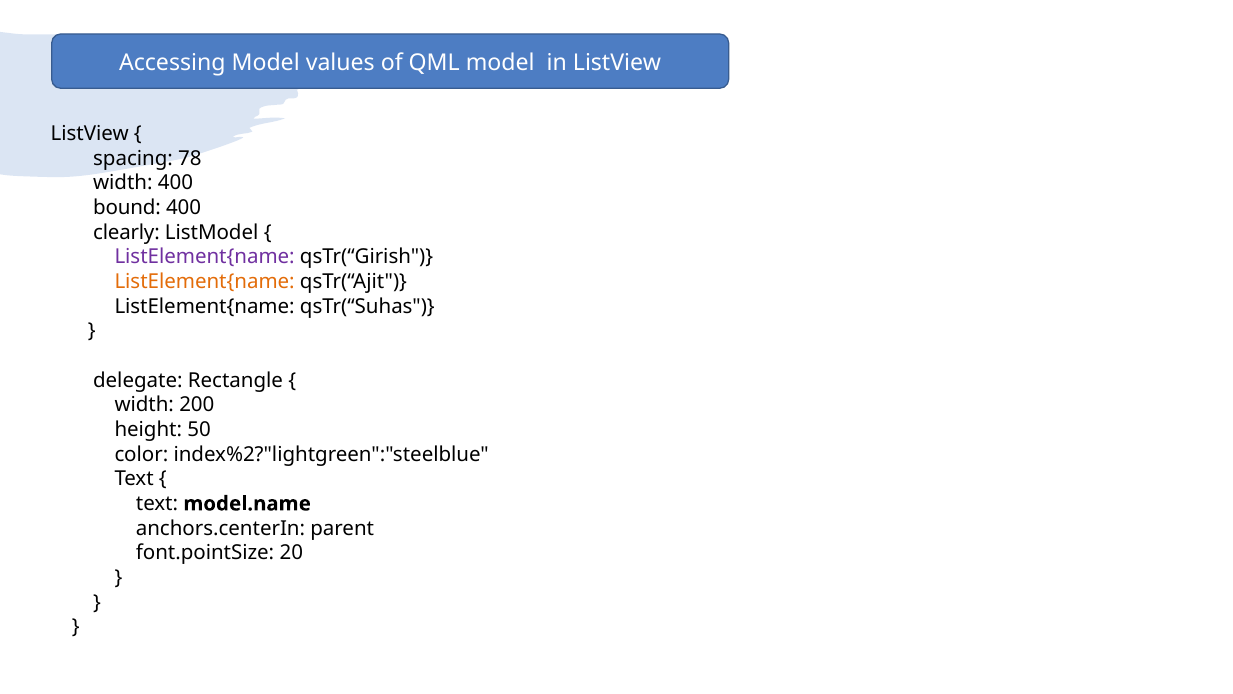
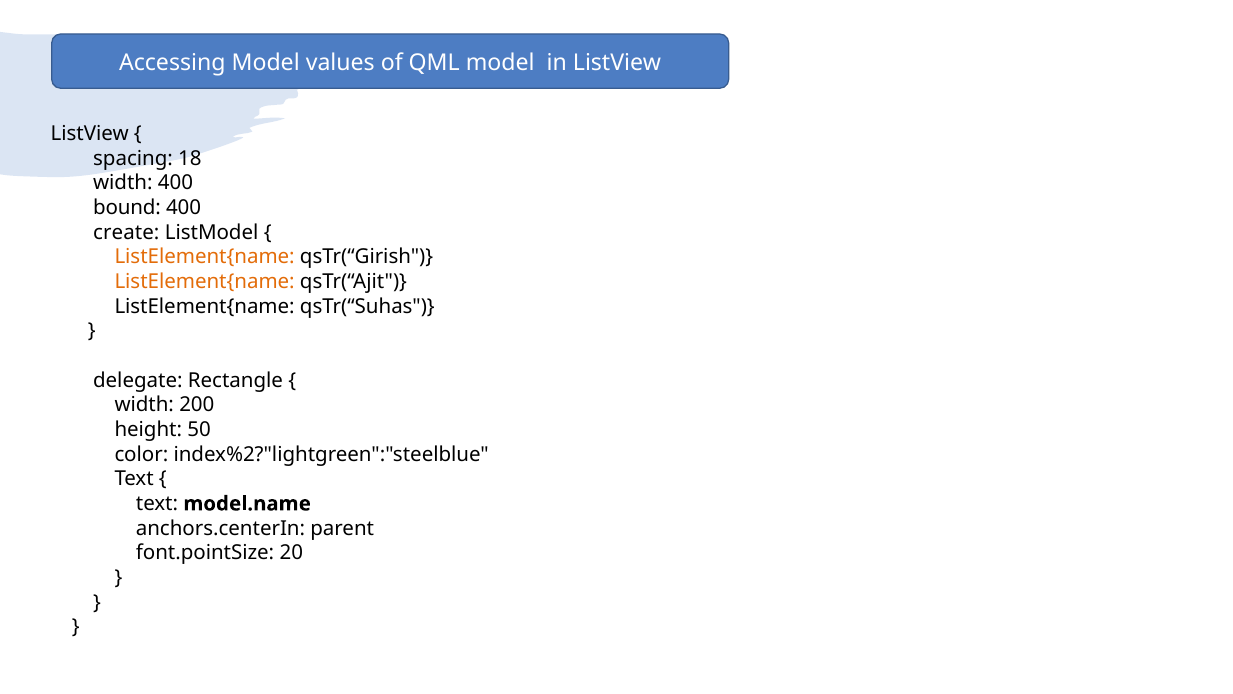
78: 78 -> 18
clearly: clearly -> create
ListElement{name at (205, 257) colour: purple -> orange
